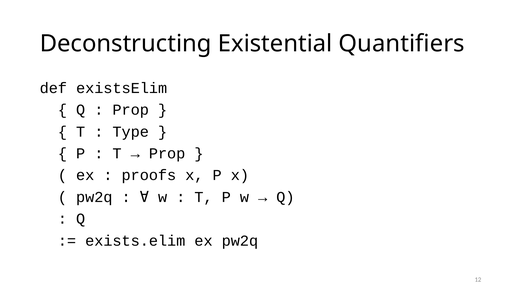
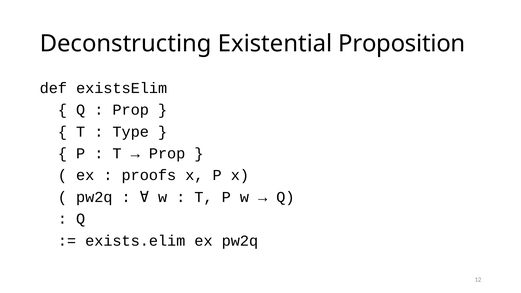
Quantifiers: Quantifiers -> Proposition
